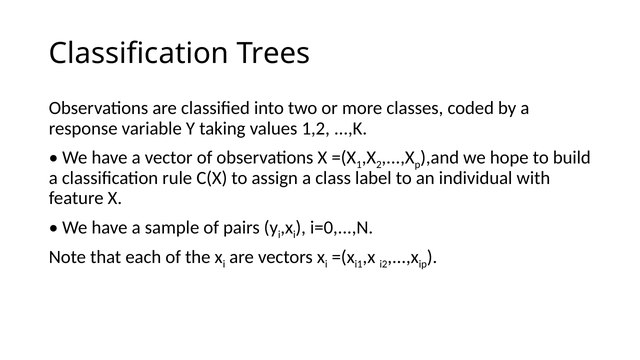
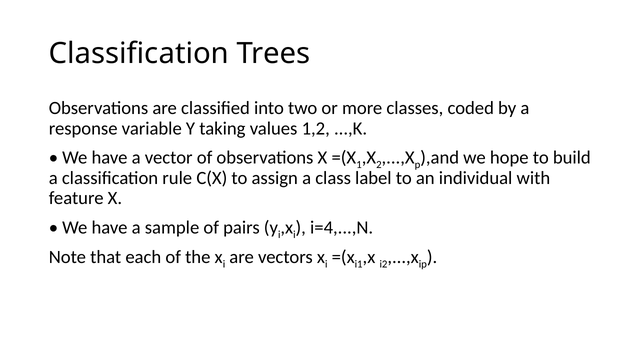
i=0,...,N: i=0,...,N -> i=4,...,N
